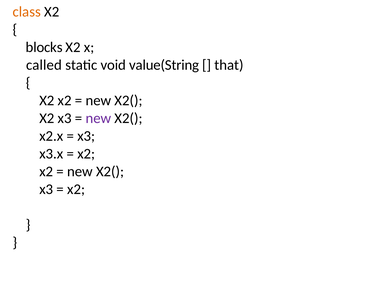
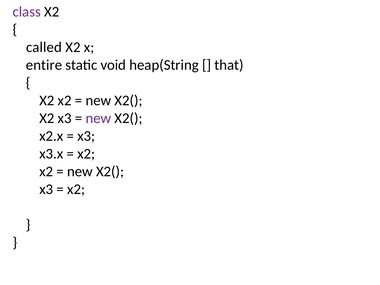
class colour: orange -> purple
blocks: blocks -> called
called: called -> entire
value(String: value(String -> heap(String
